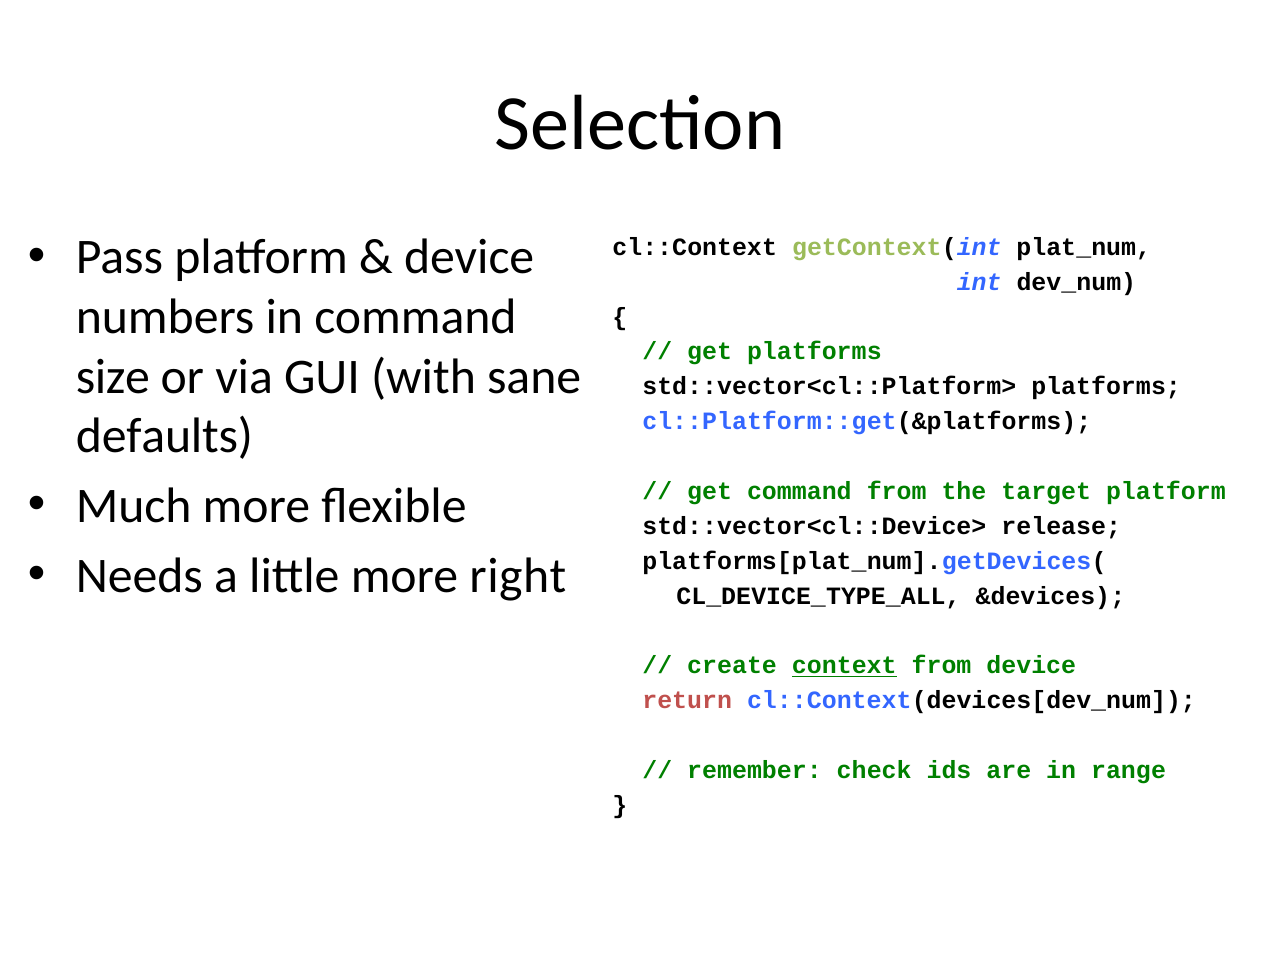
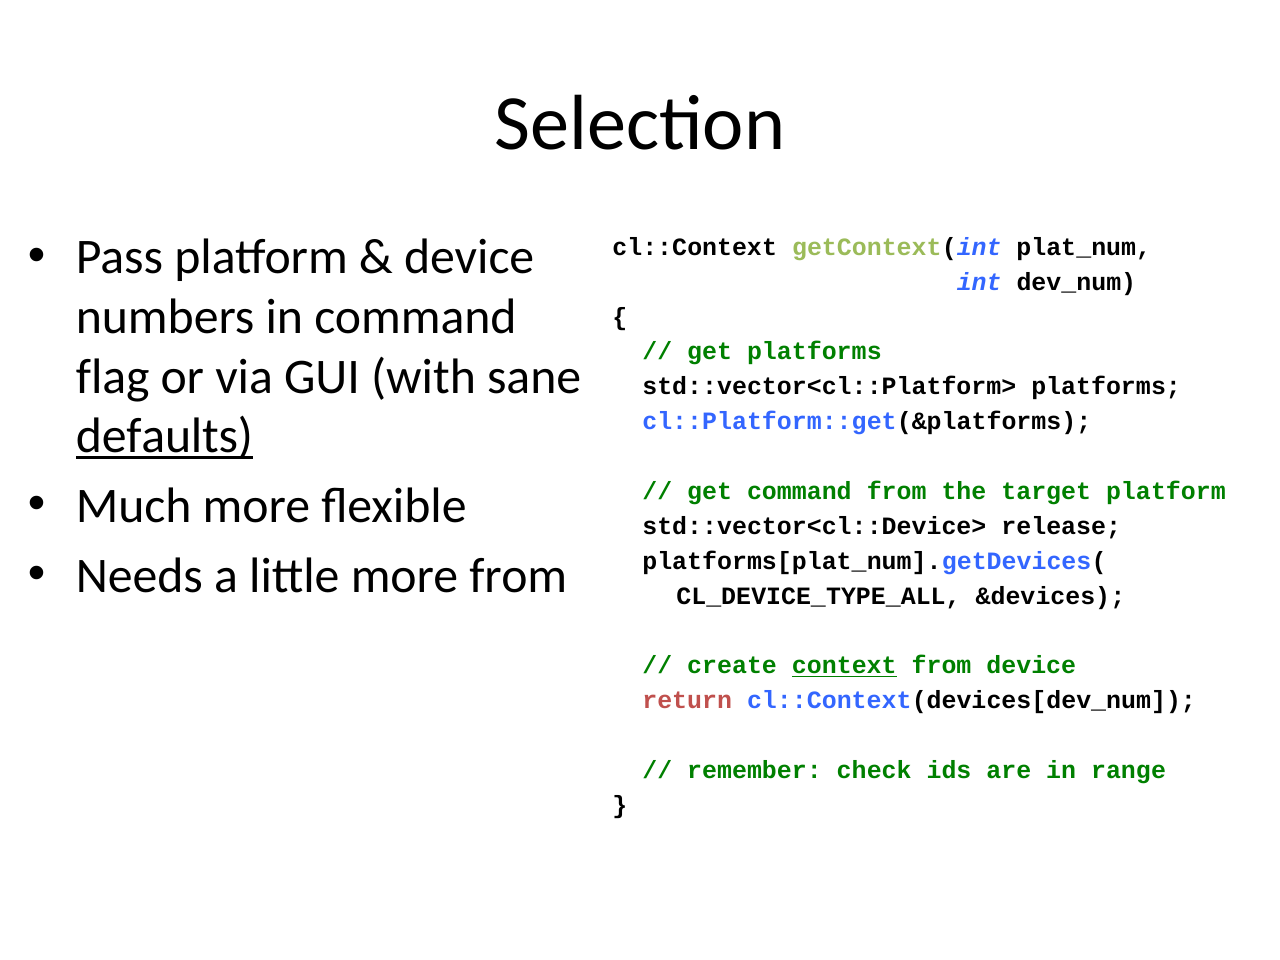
size: size -> flag
defaults underline: none -> present
more right: right -> from
